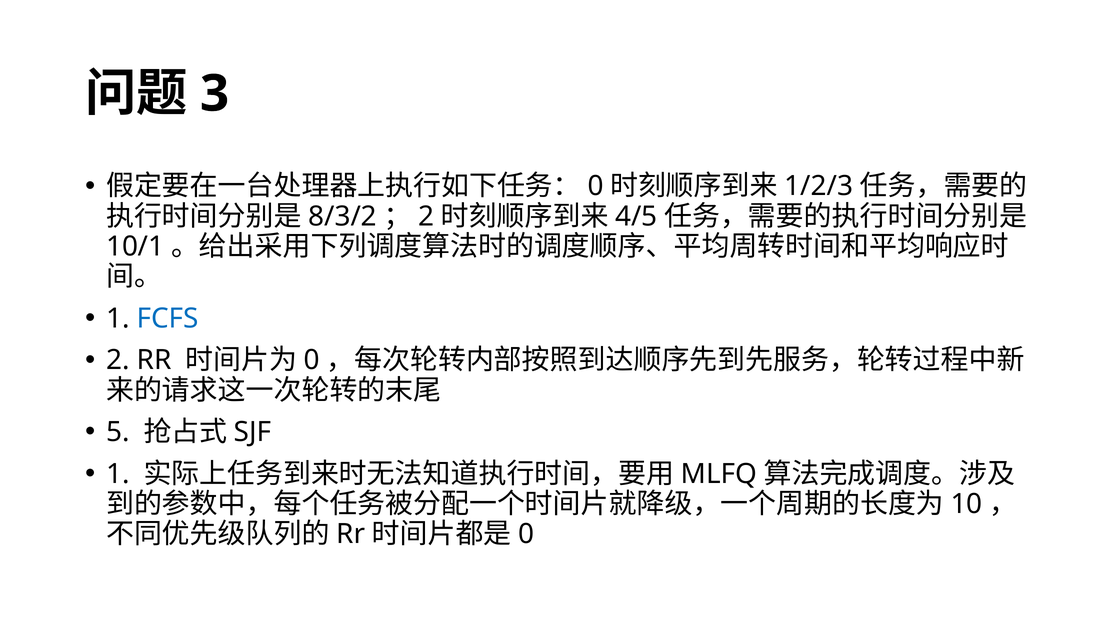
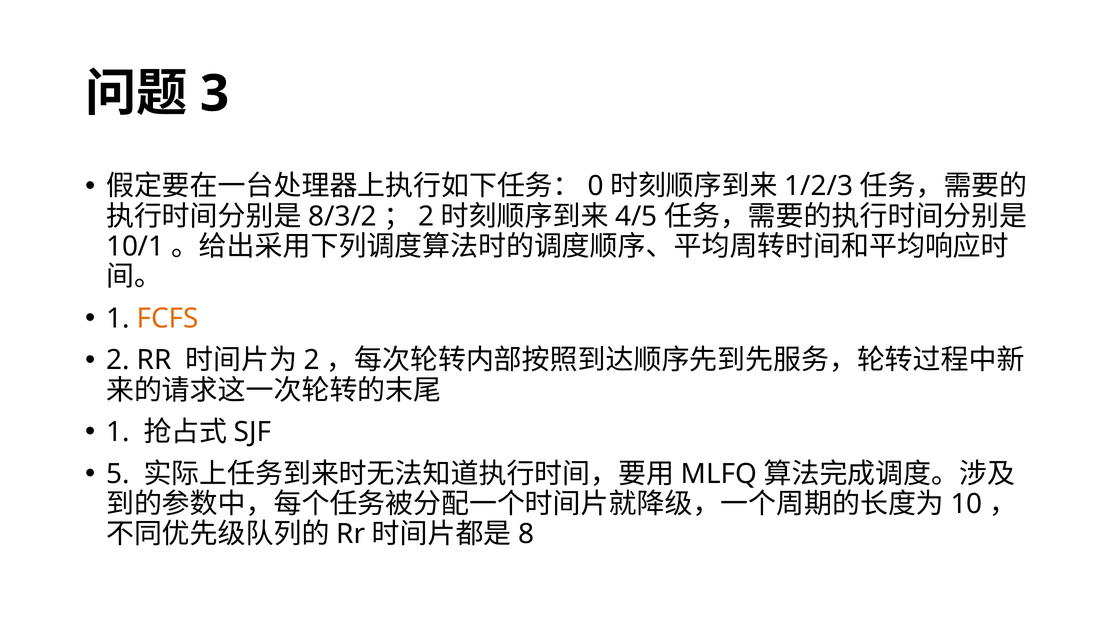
FCFS colour: blue -> orange
0 at (312, 360): 0 -> 2
5 at (118, 432): 5 -> 1
1 at (118, 474): 1 -> 5
0 at (526, 534): 0 -> 8
